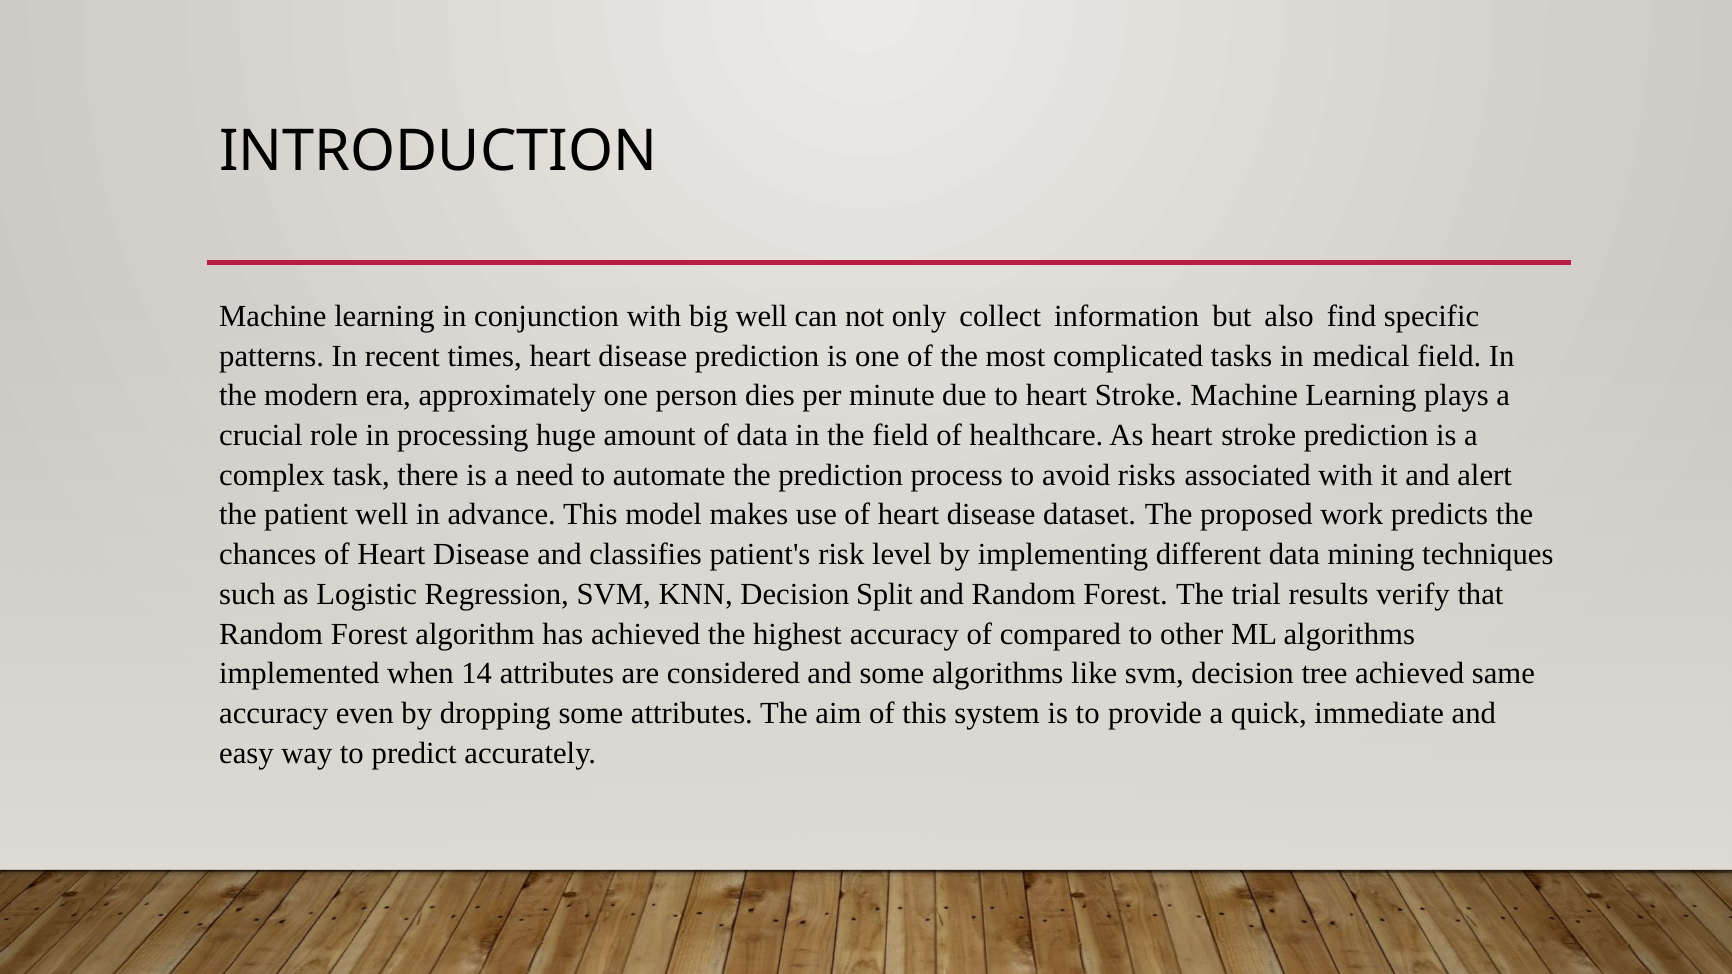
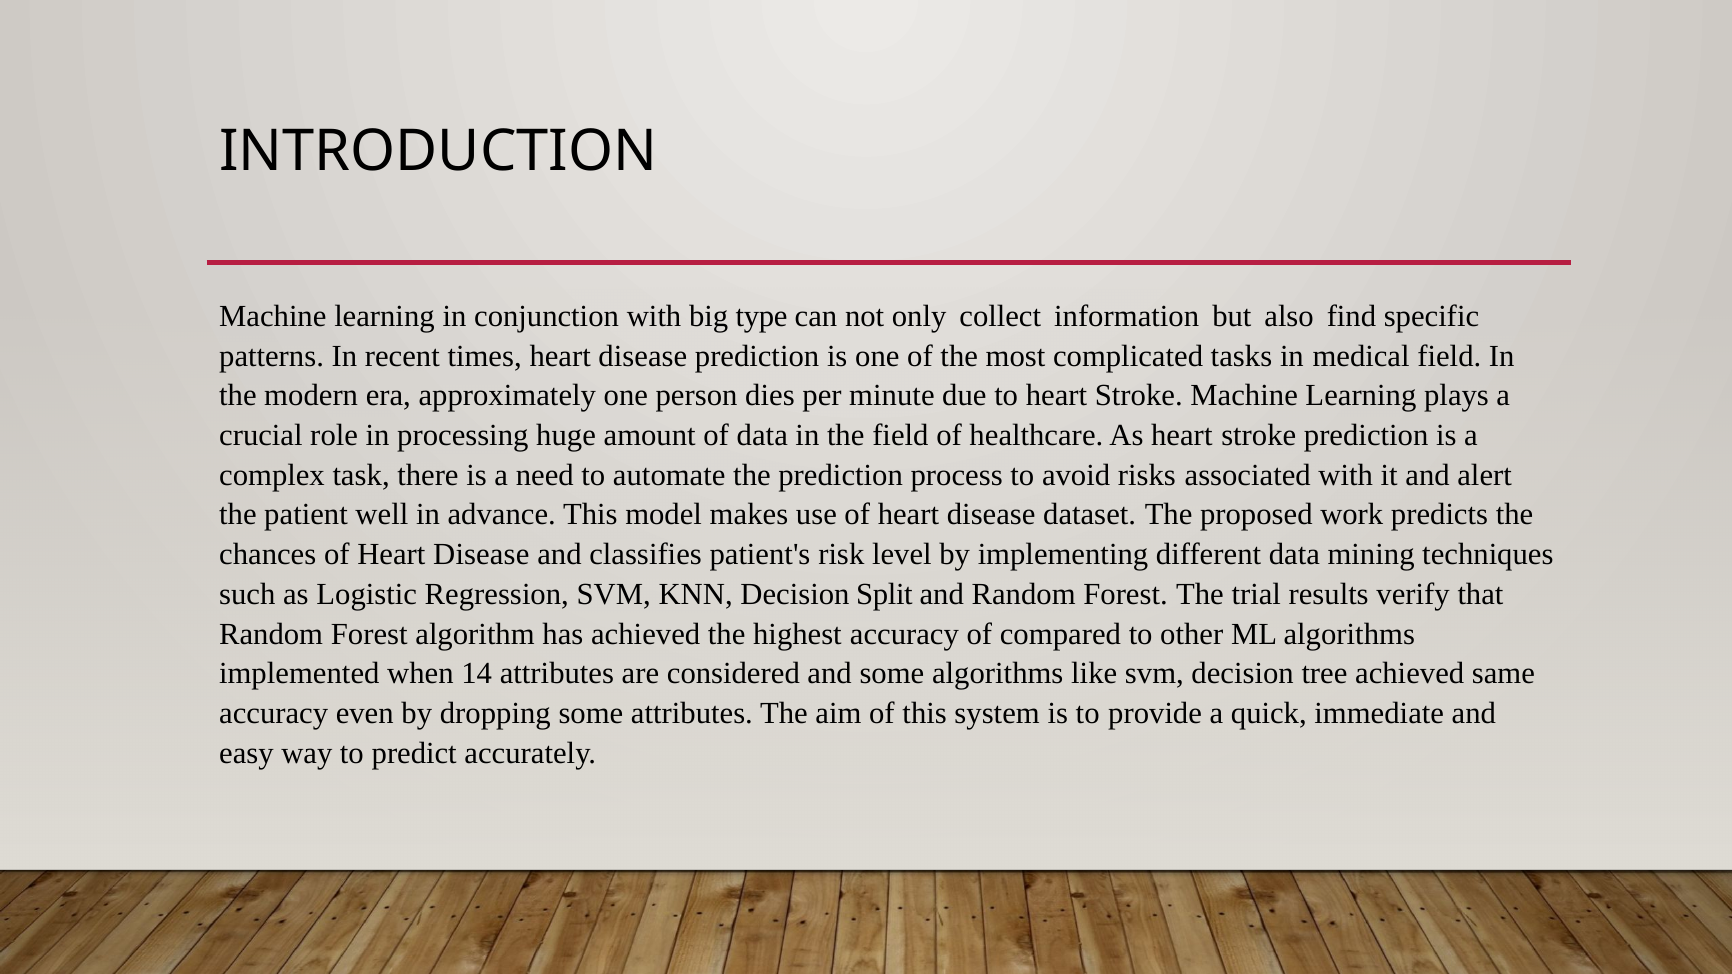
big well: well -> type
